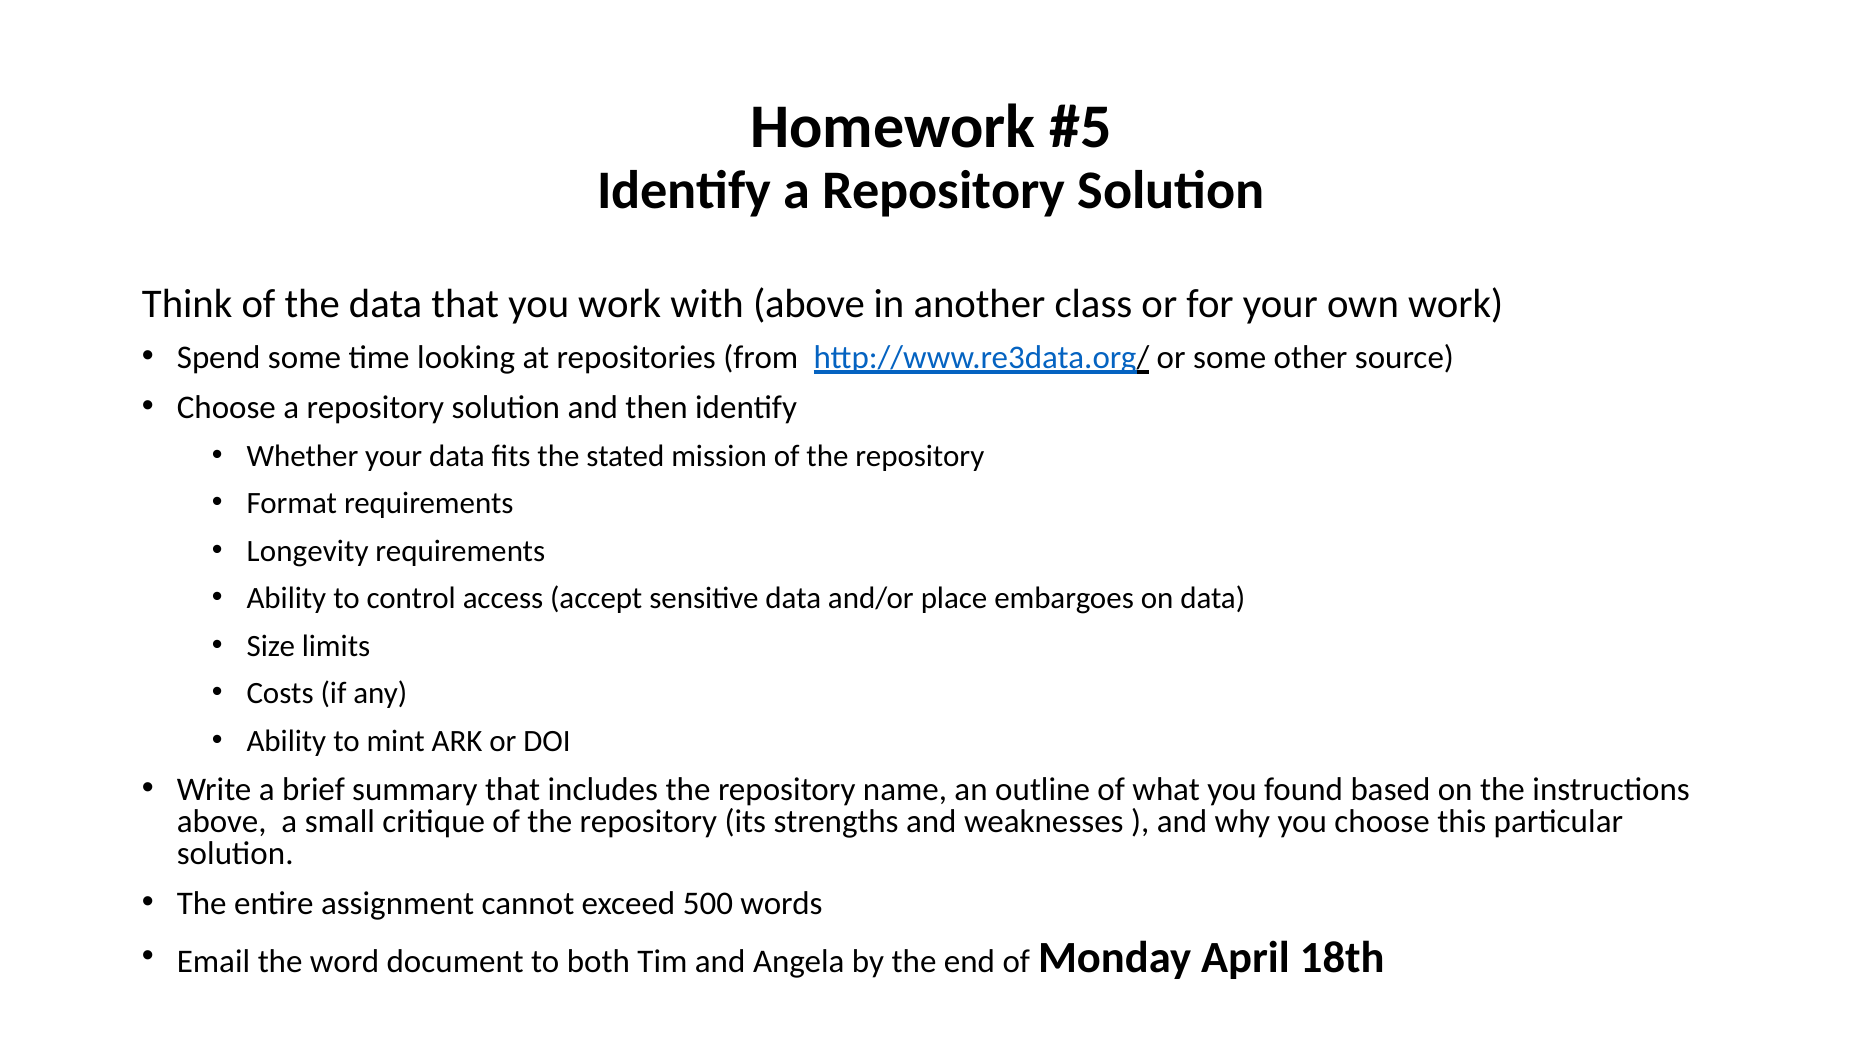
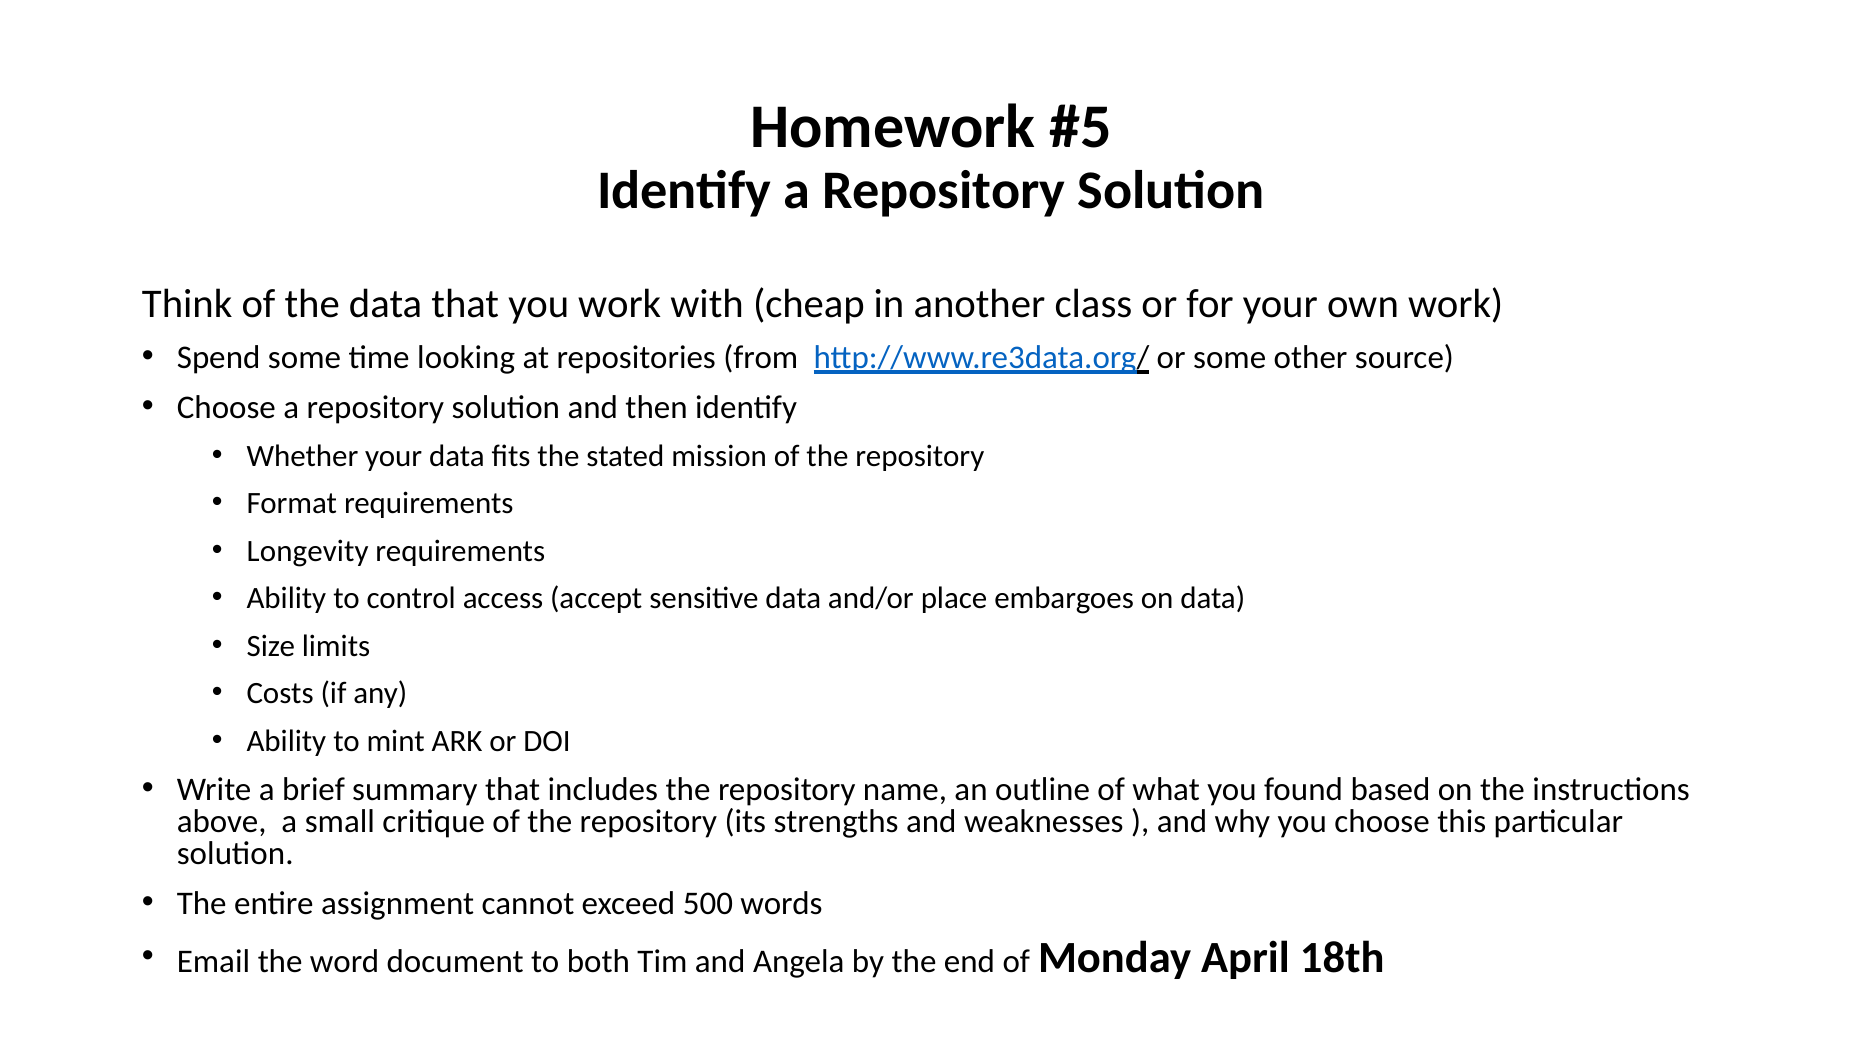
with above: above -> cheap
